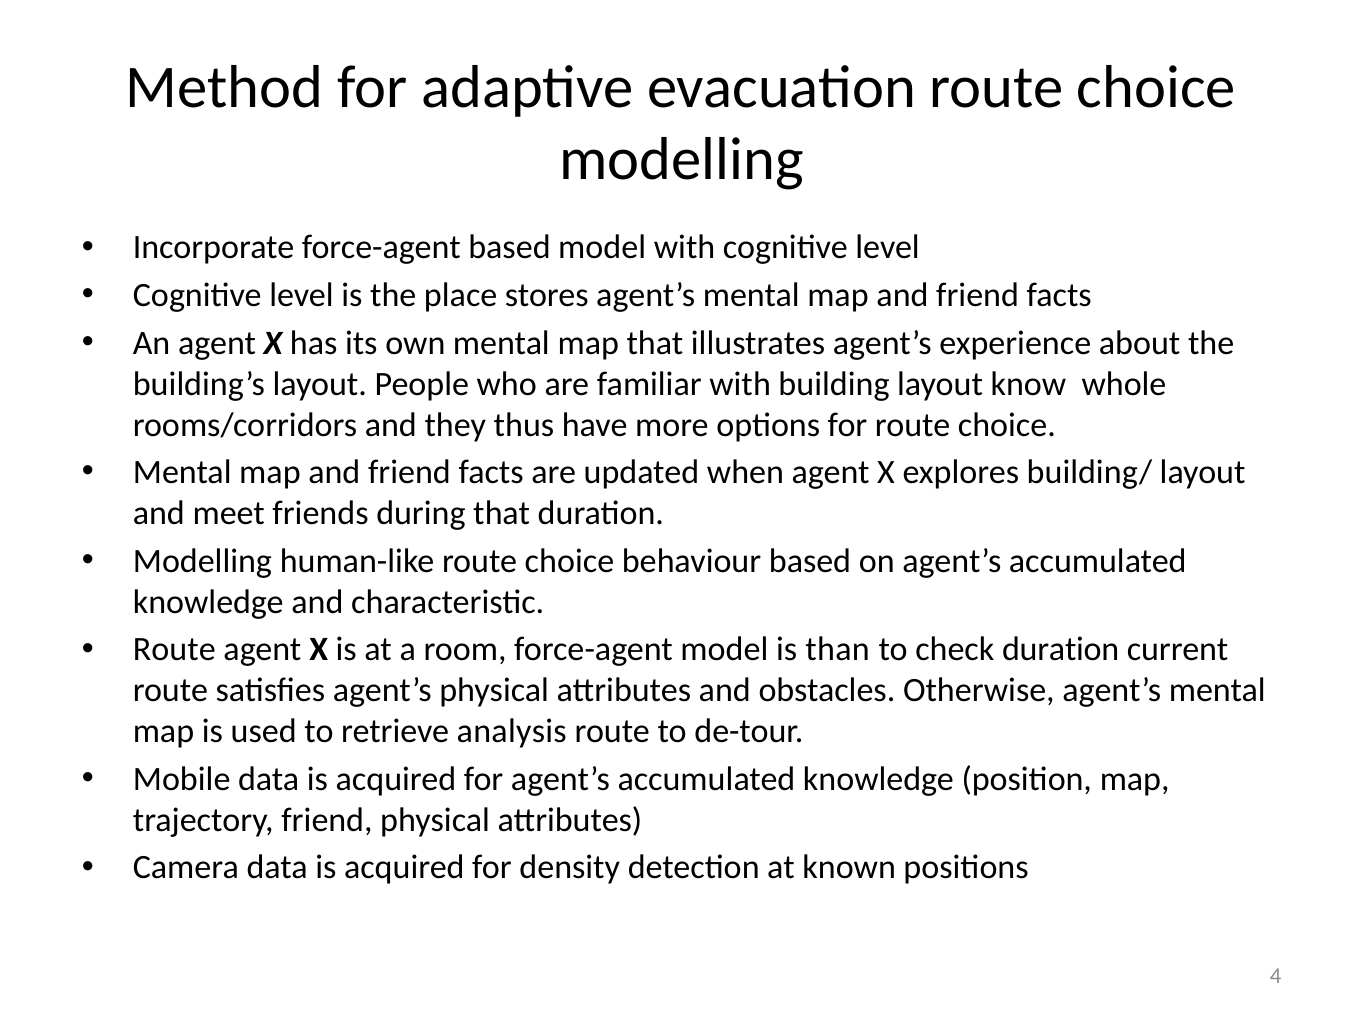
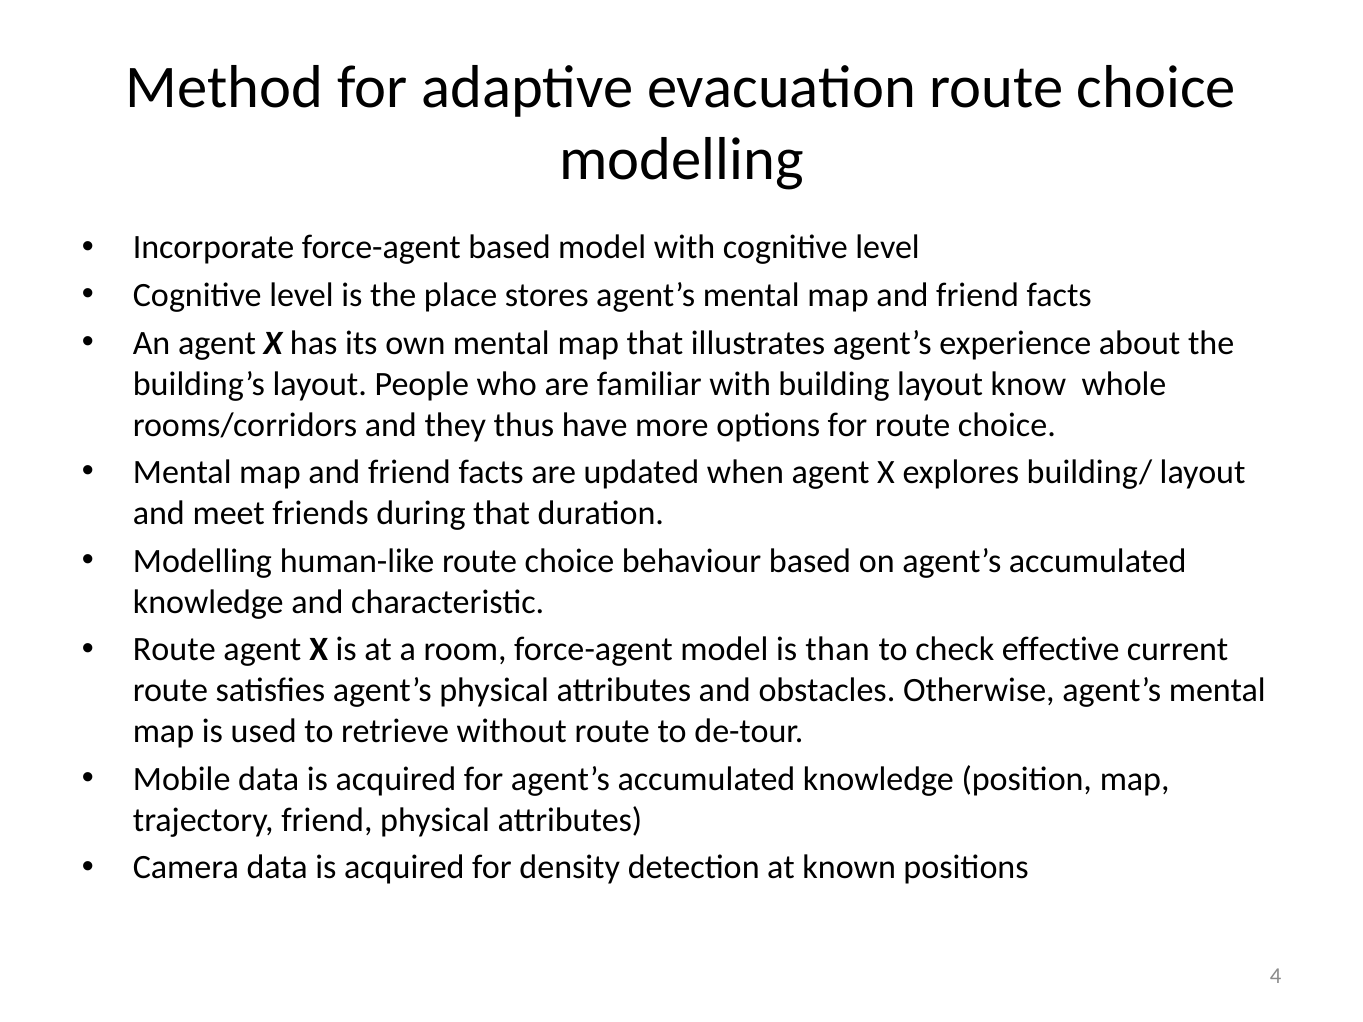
check duration: duration -> effective
analysis: analysis -> without
